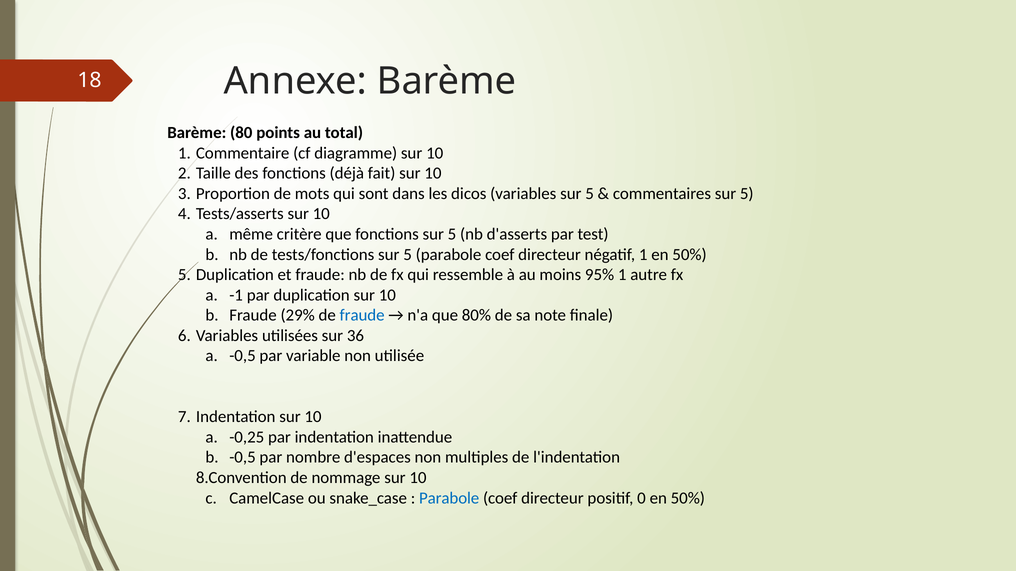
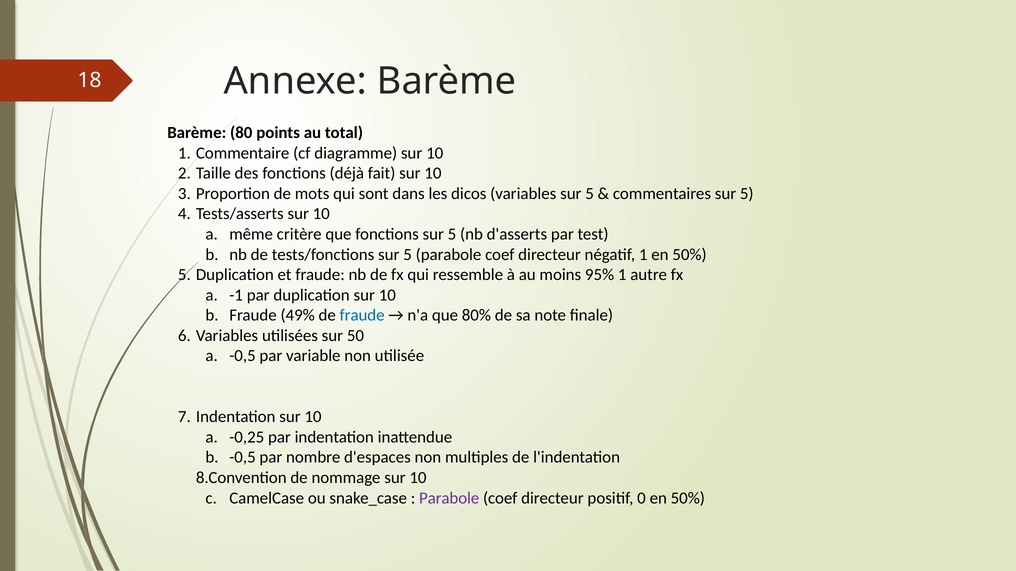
29%: 29% -> 49%
36: 36 -> 50
Parabole at (449, 499) colour: blue -> purple
